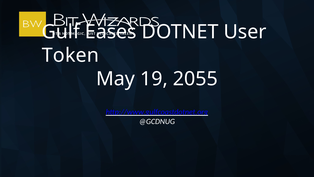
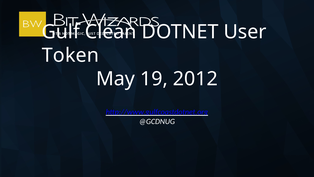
Eases: Eases -> Clean
2055: 2055 -> 2012
